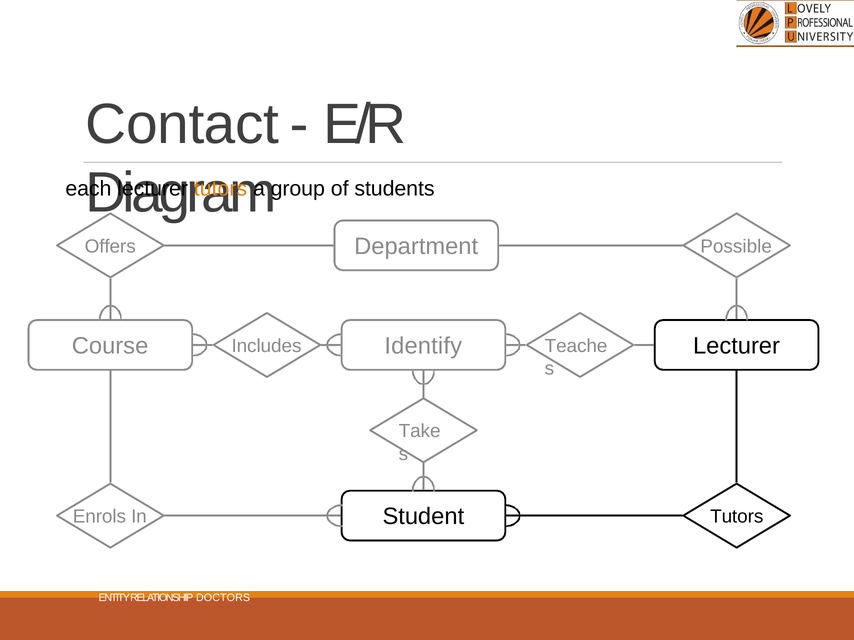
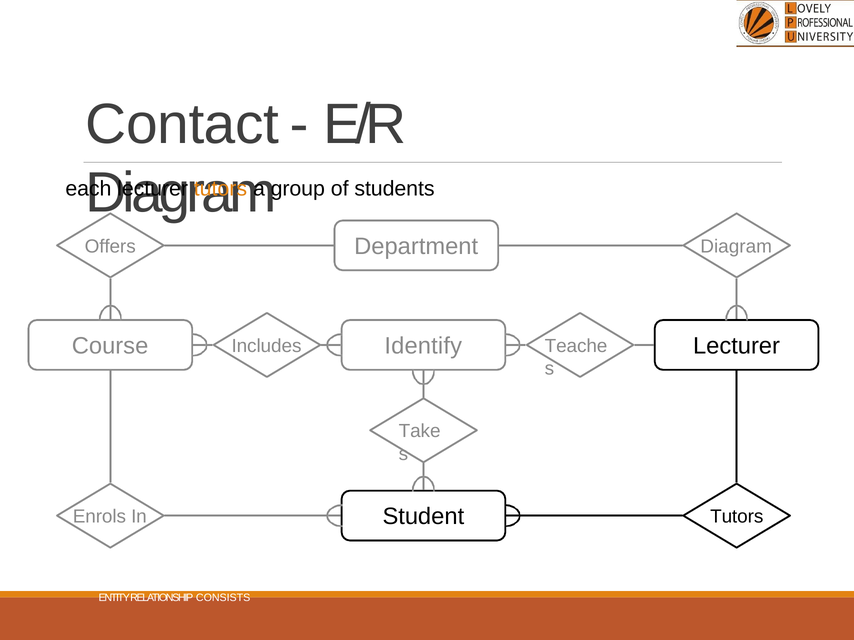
Possible at (736, 246): Possible -> Diagram
DOCTORS: DOCTORS -> CONSISTS
